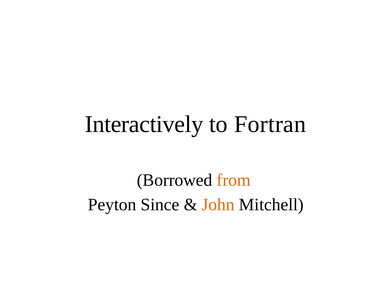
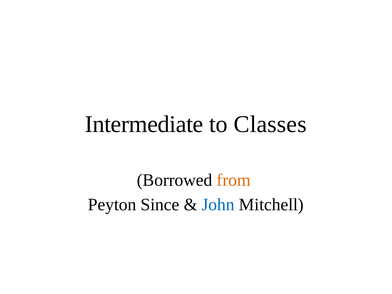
Interactively: Interactively -> Intermediate
Fortran: Fortran -> Classes
John colour: orange -> blue
